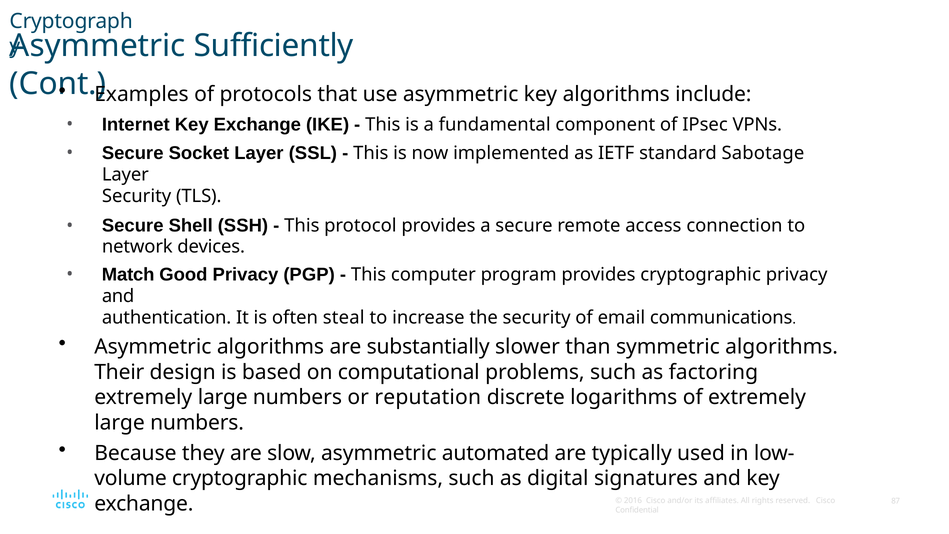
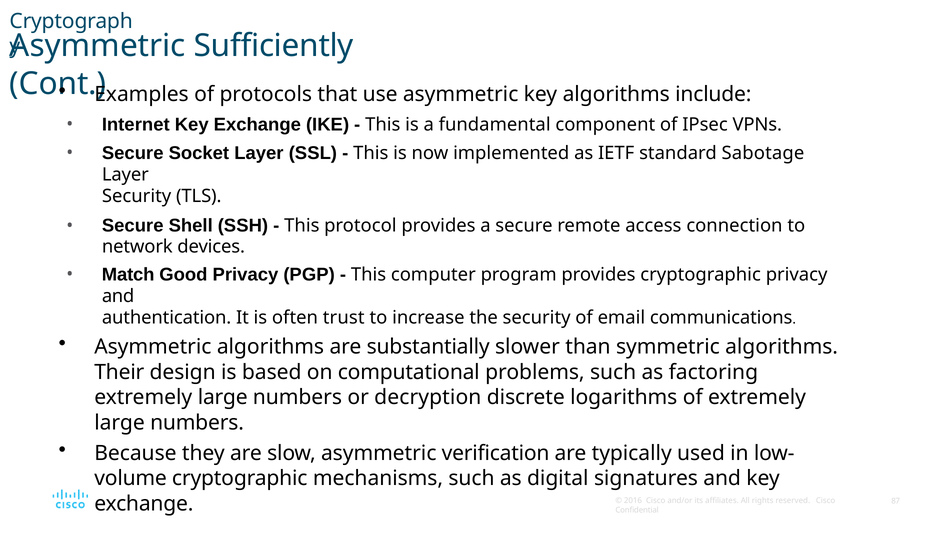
steal: steal -> trust
reputation: reputation -> decryption
automated: automated -> verification
